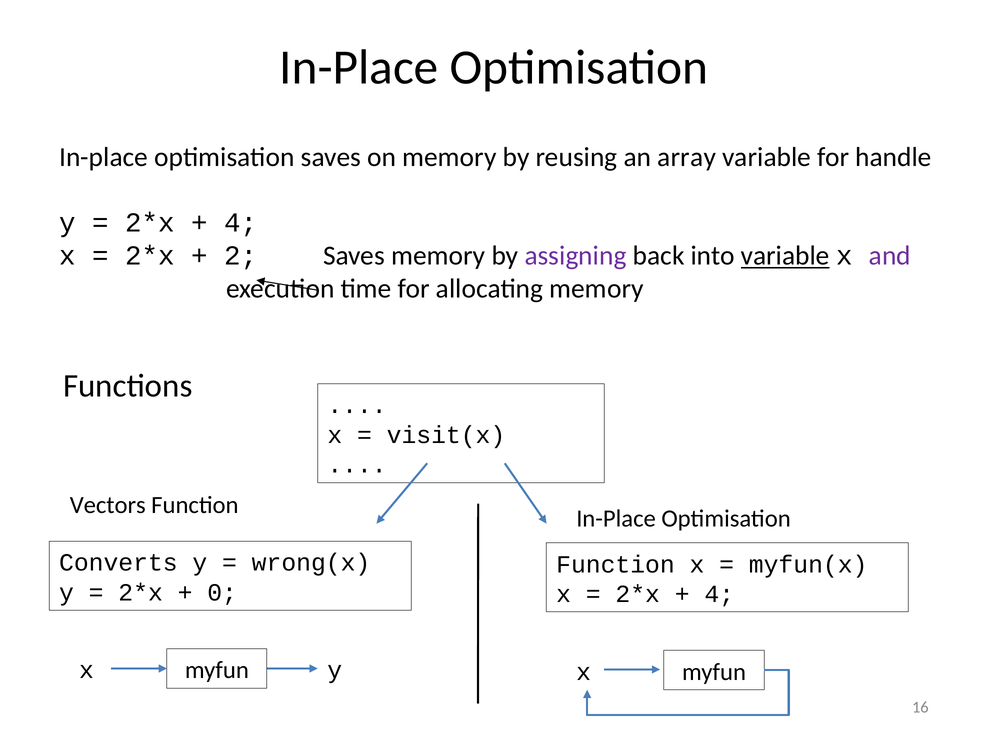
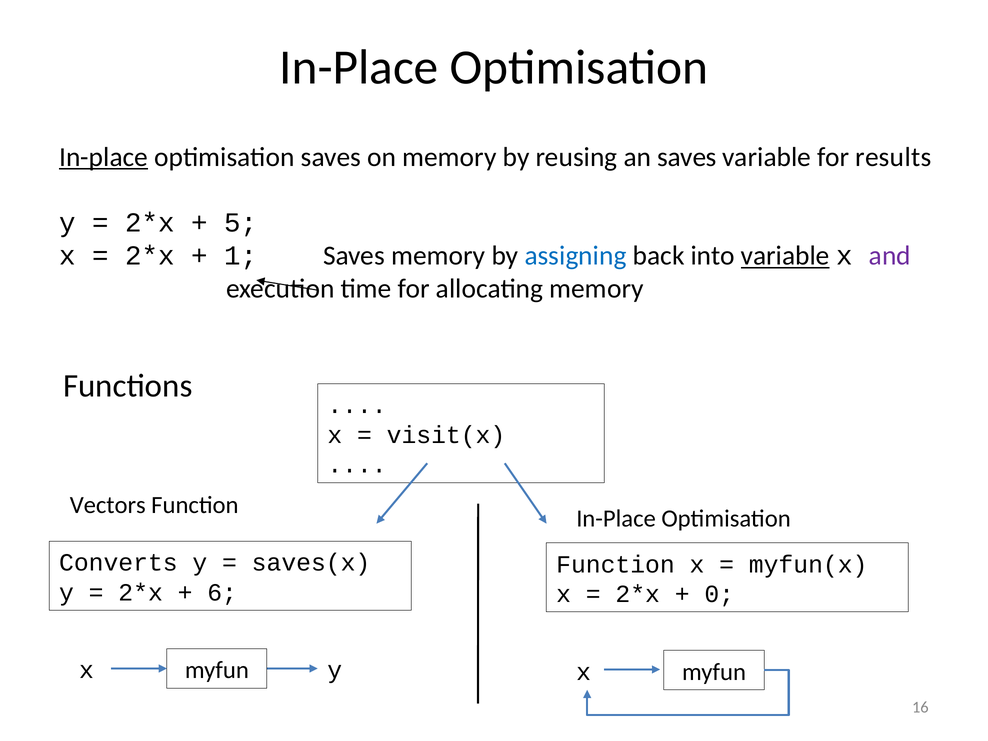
In-place at (104, 157) underline: none -> present
an array: array -> saves
handle: handle -> results
4 at (241, 223): 4 -> 5
2: 2 -> 1
assigning colour: purple -> blue
wrong(x: wrong(x -> saves(x
0: 0 -> 6
4 at (719, 594): 4 -> 0
